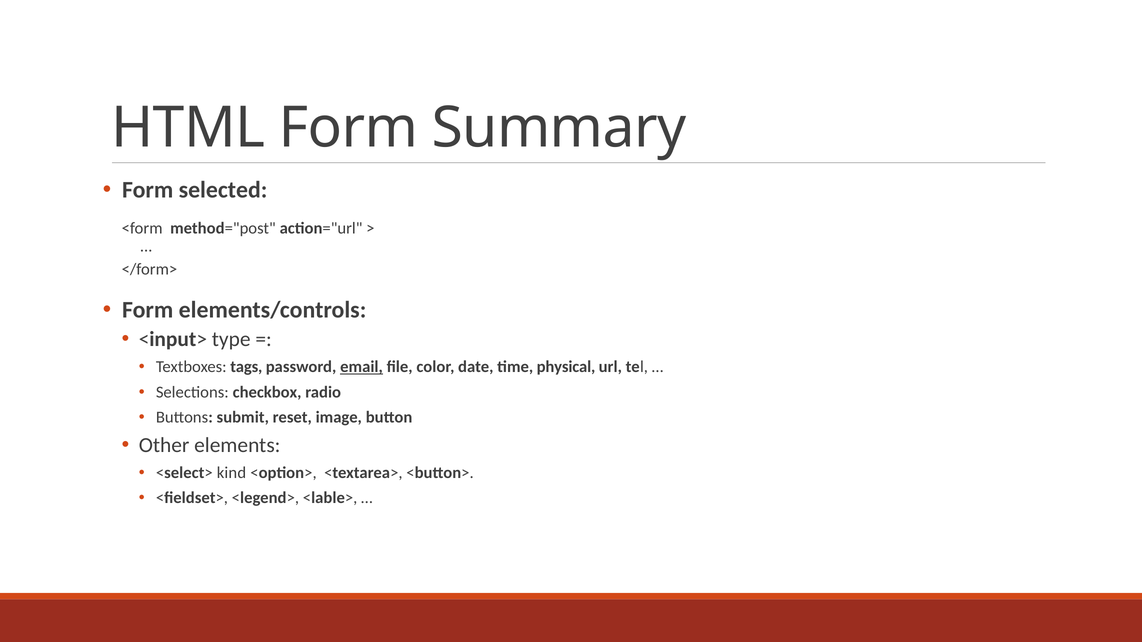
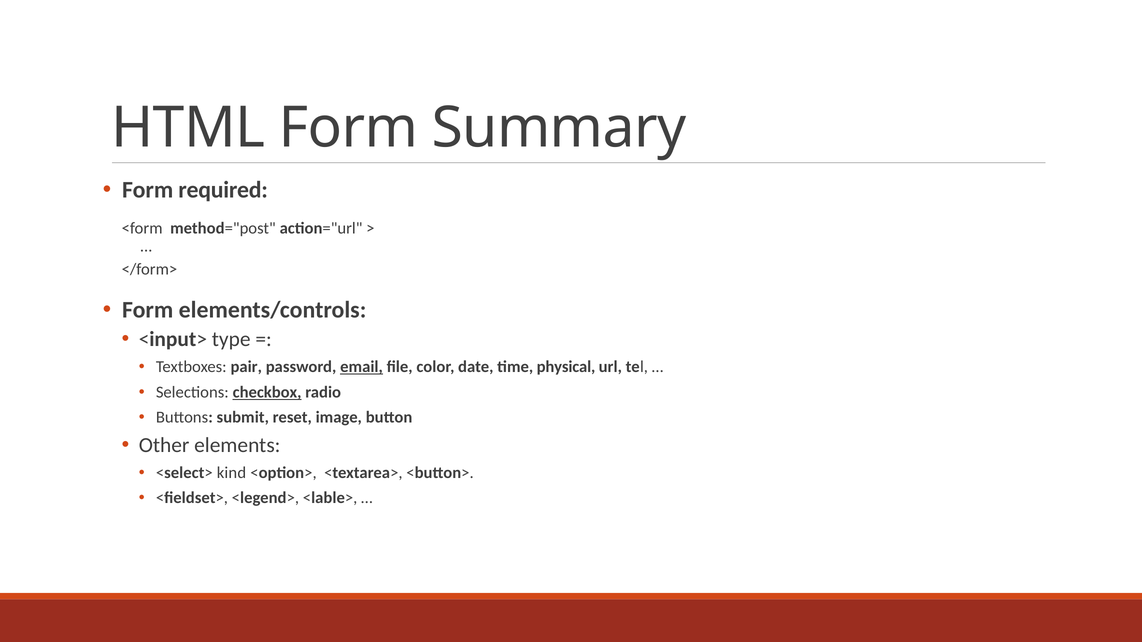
selected: selected -> required
tags: tags -> pair
checkbox underline: none -> present
